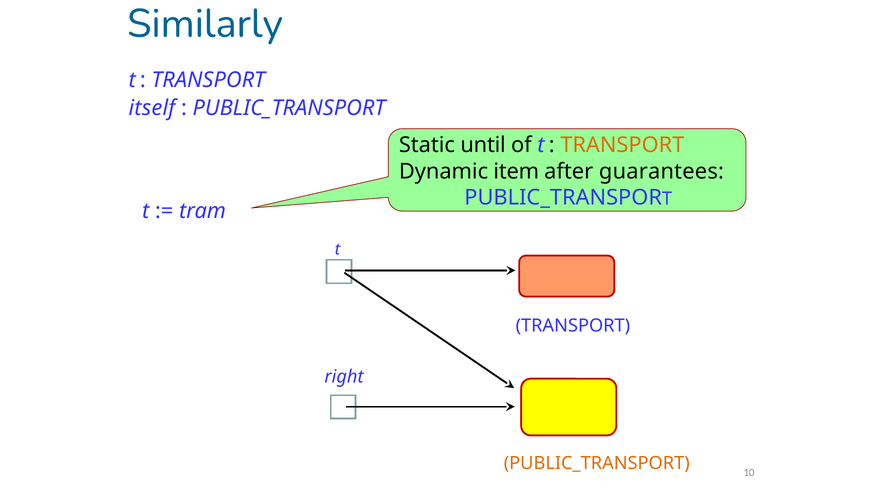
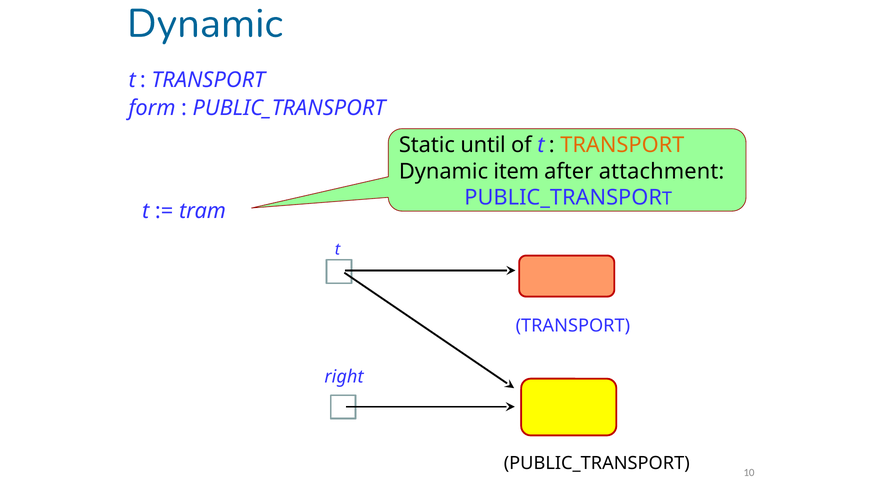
Similarly at (205, 24): Similarly -> Dynamic
itself: itself -> form
guarantees: guarantees -> attachment
PUBLIC_TRANSPORT at (597, 463) colour: orange -> black
